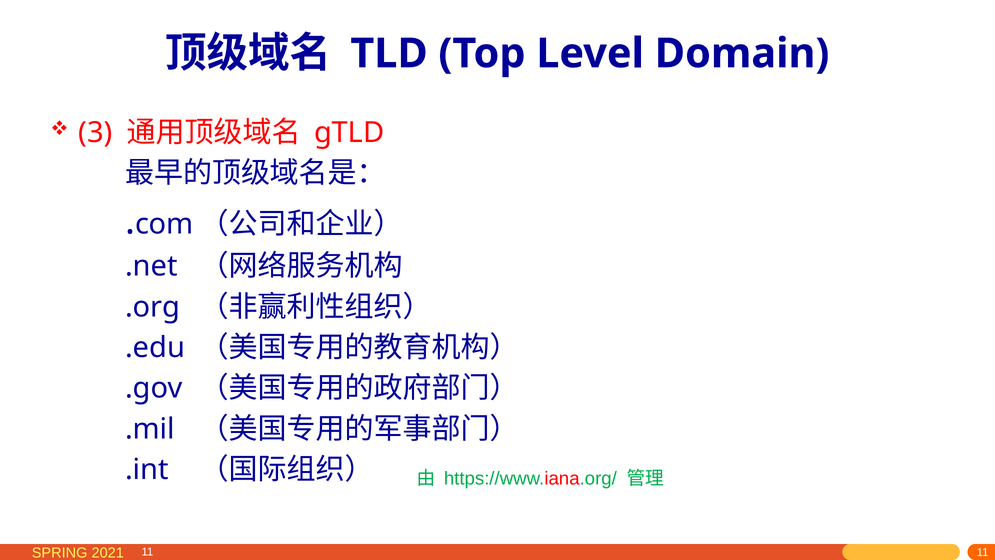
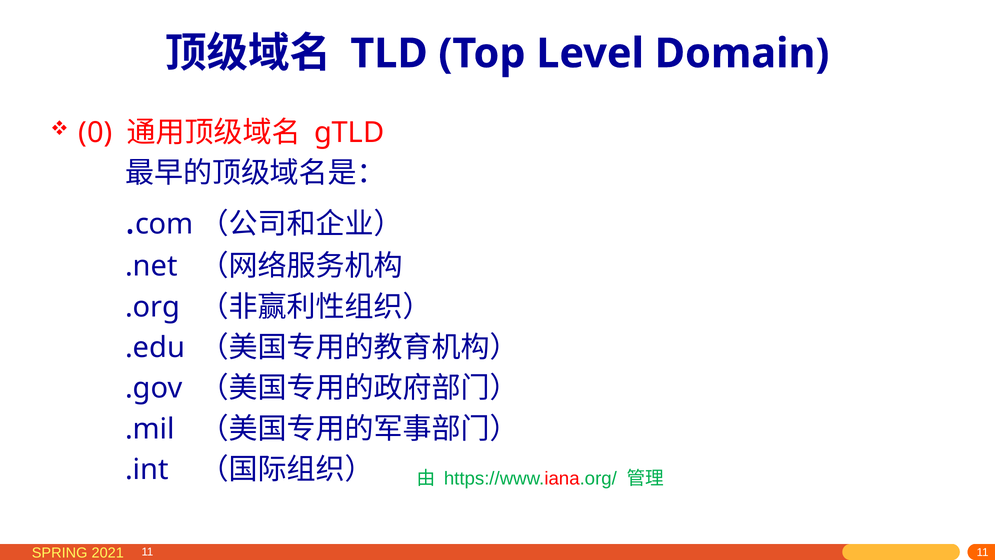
3: 3 -> 0
